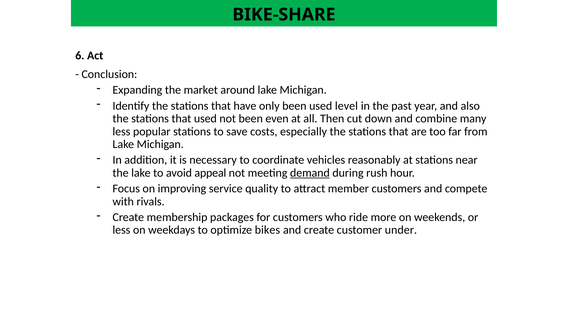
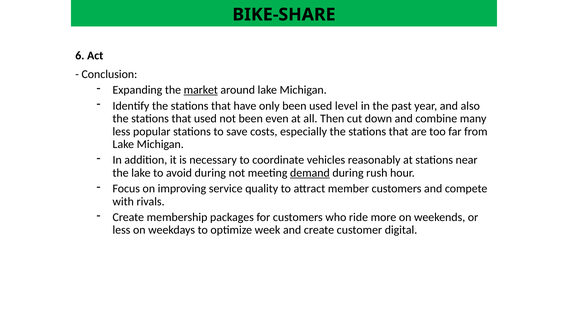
market underline: none -> present
avoid appeal: appeal -> during
bikes: bikes -> week
under: under -> digital
